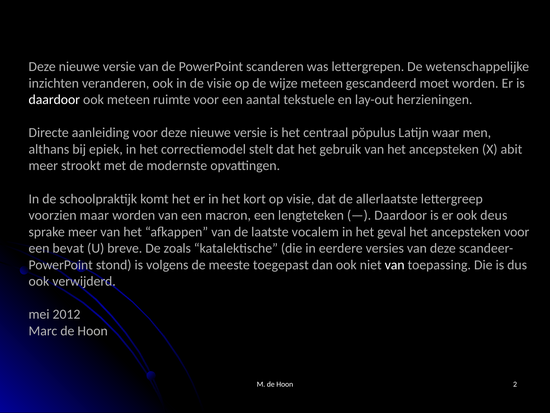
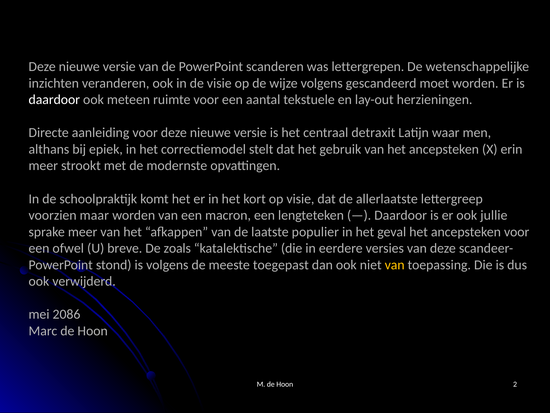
wijze meteen: meteen -> volgens
pŏpulus: pŏpulus -> detraxit
abit: abit -> erin
deus: deus -> jullie
vocalem: vocalem -> populier
bevat: bevat -> ofwel
van at (395, 265) colour: white -> yellow
2012: 2012 -> 2086
